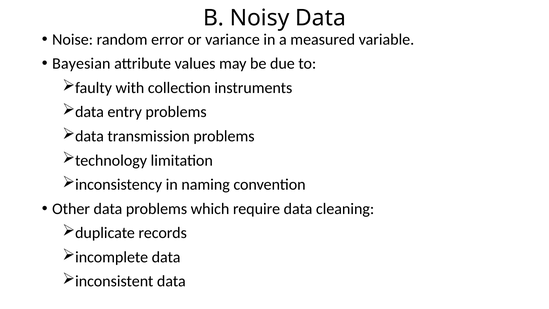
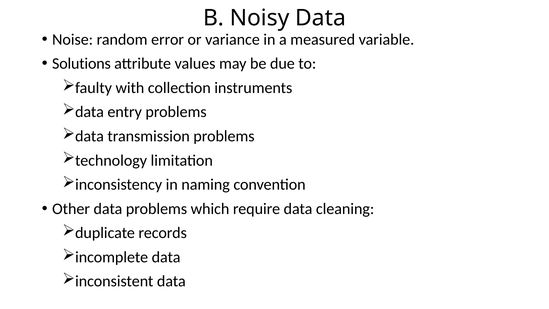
Bayesian: Bayesian -> Solutions
